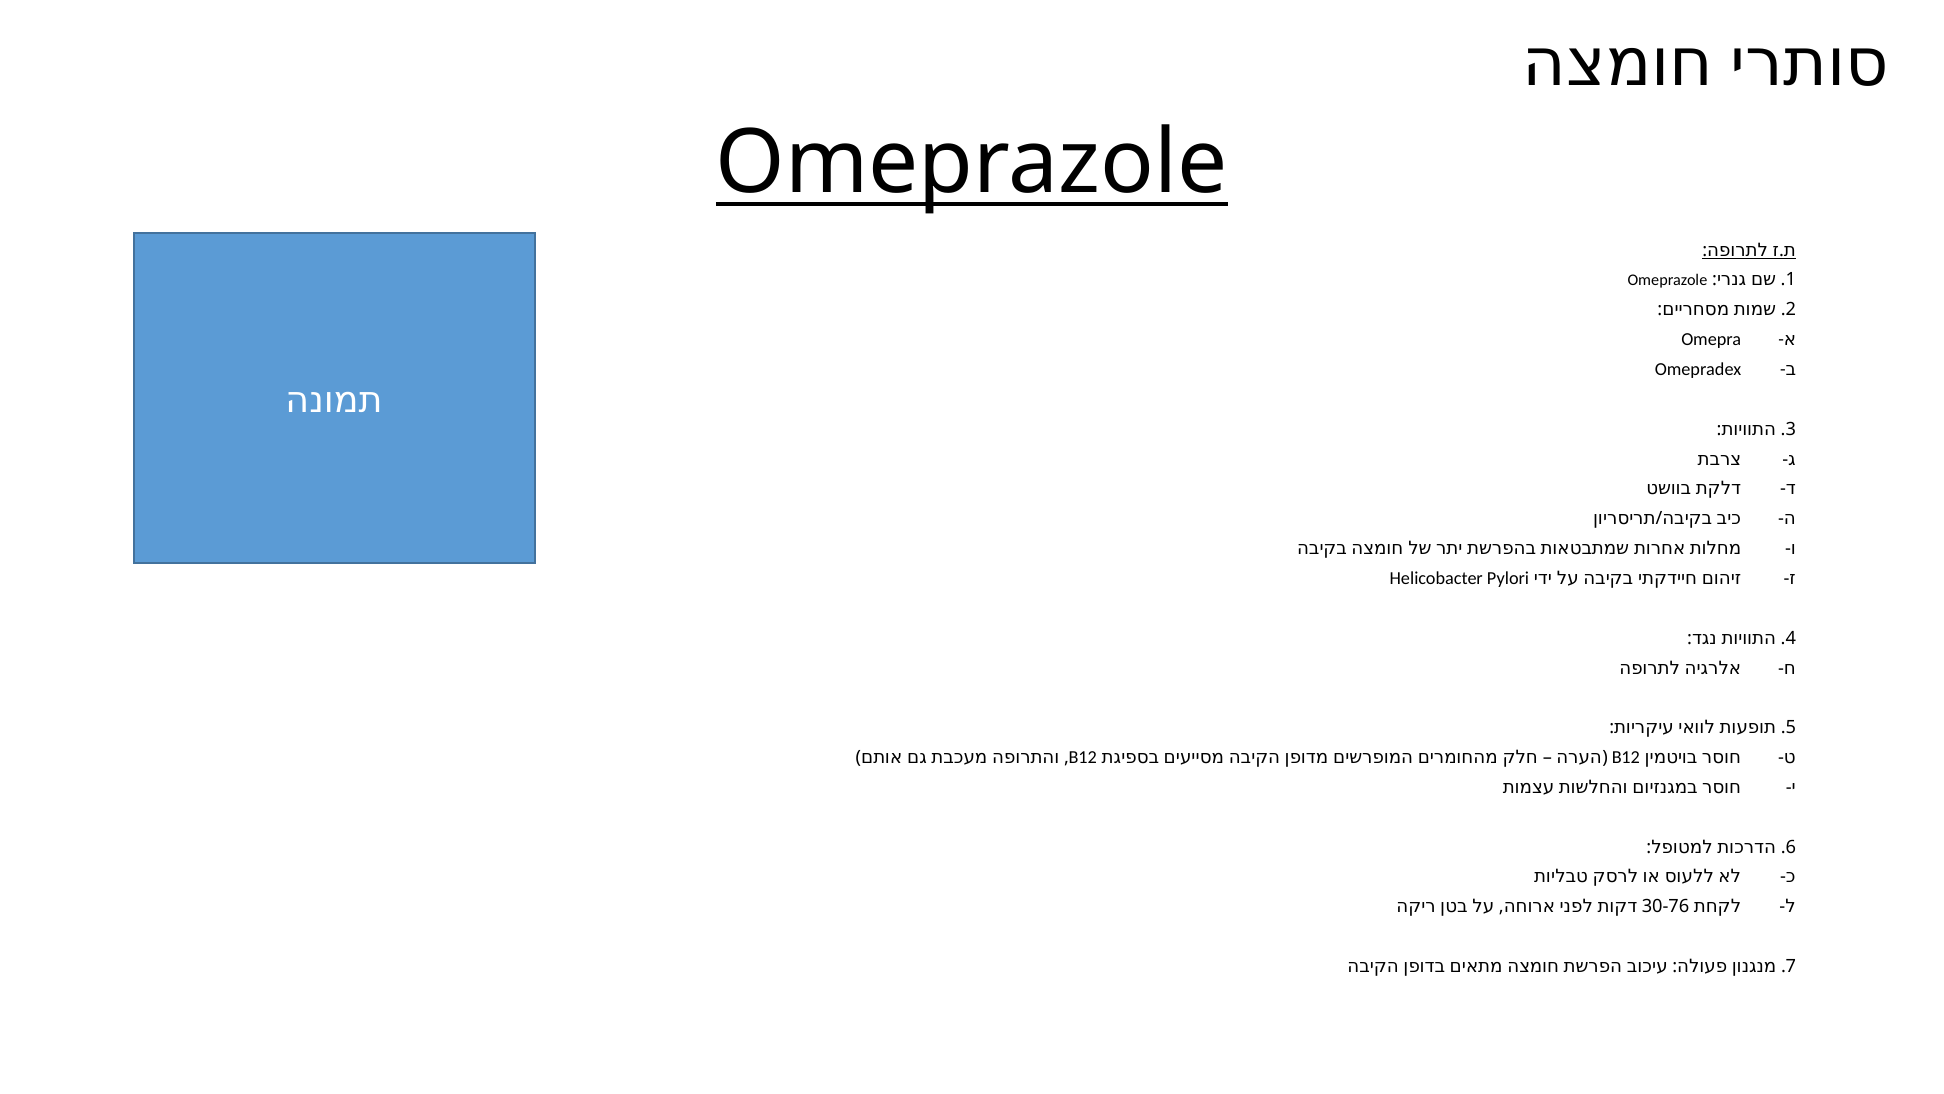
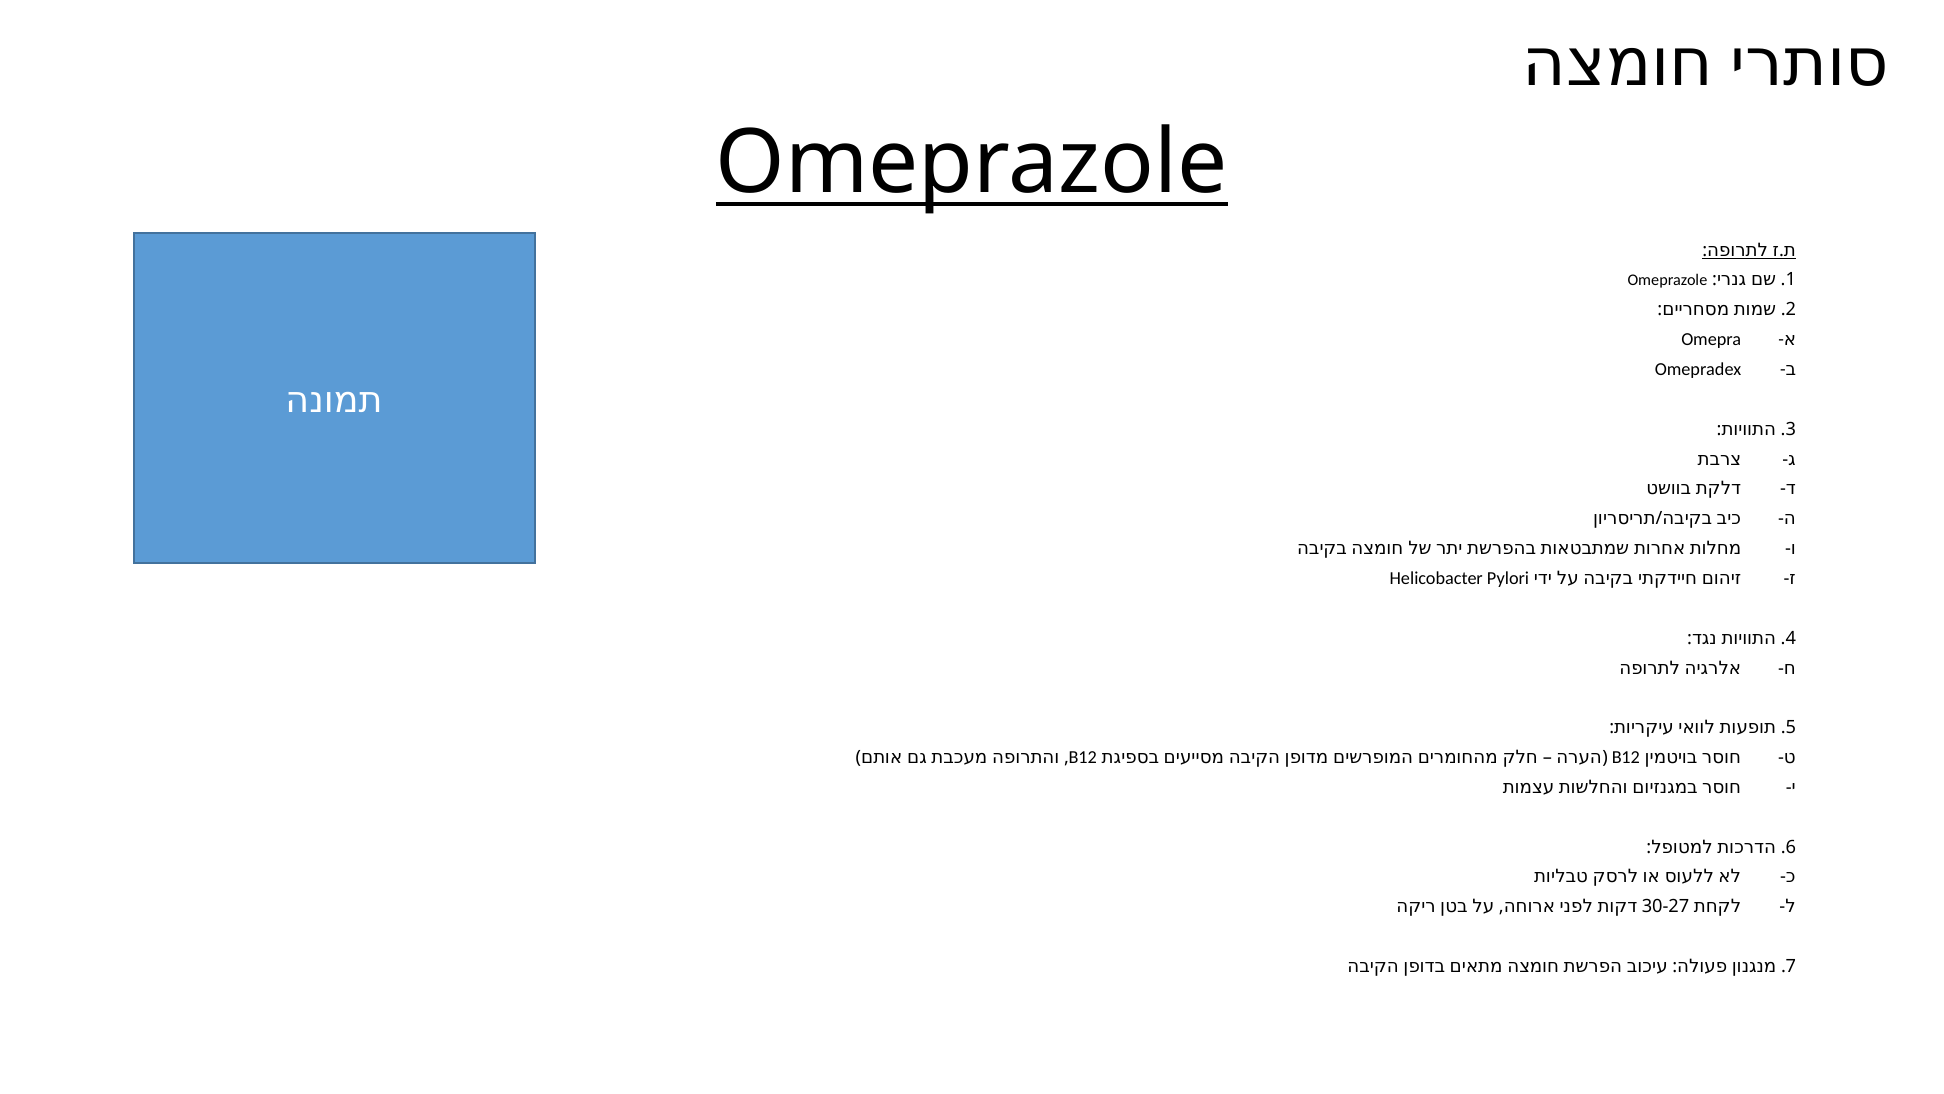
30-76: 30-76 -> 30-27
